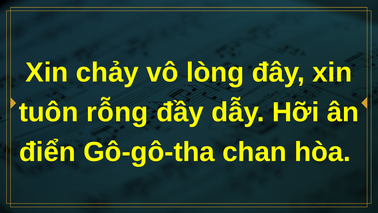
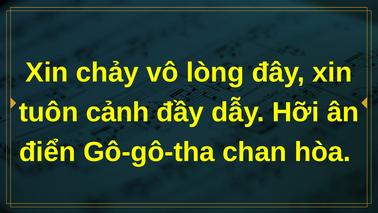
rỗng: rỗng -> cảnh
